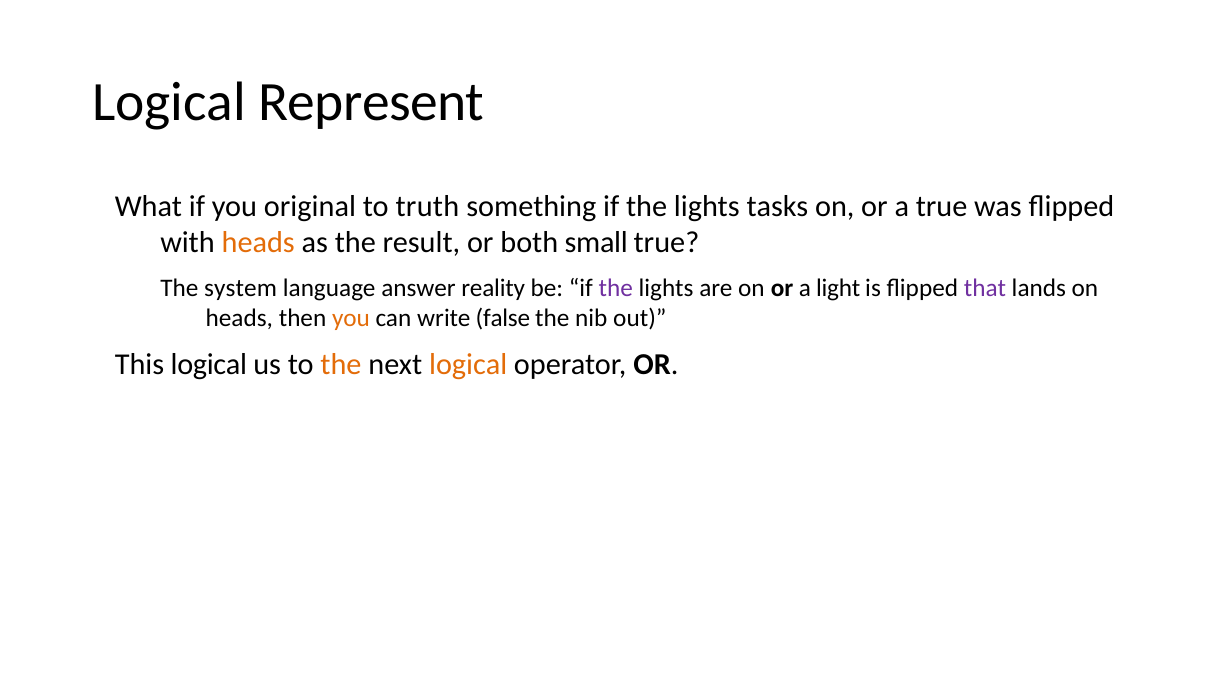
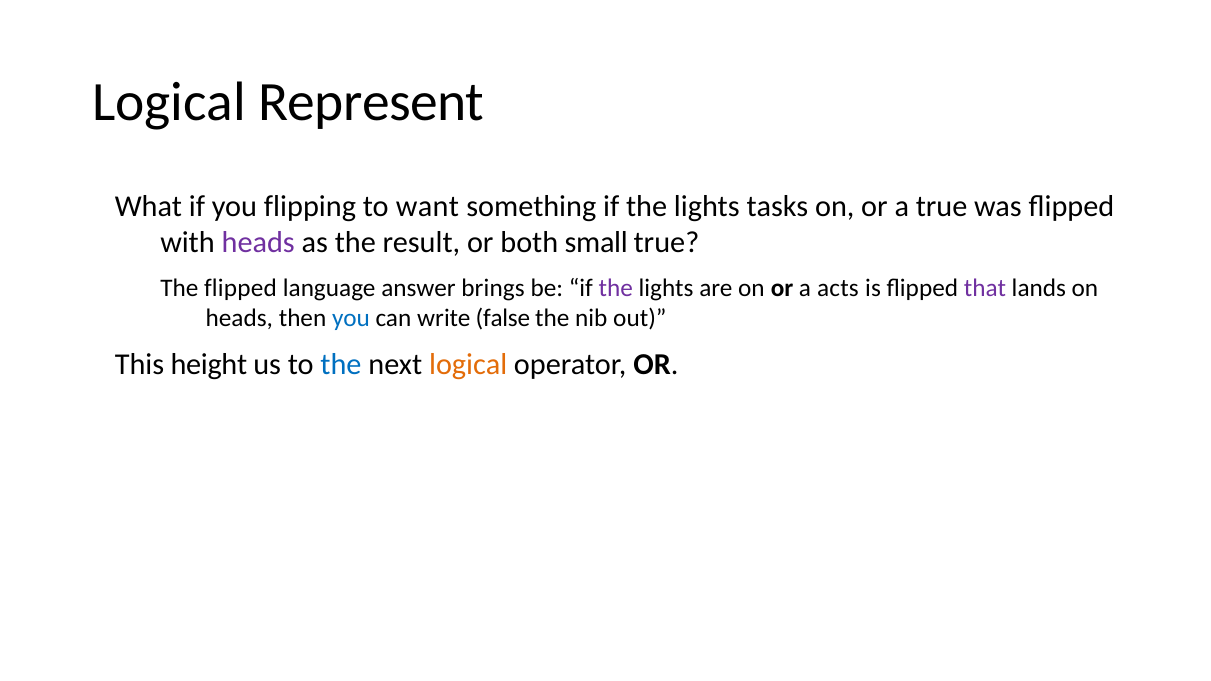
original: original -> flipping
truth: truth -> want
heads at (258, 242) colour: orange -> purple
The system: system -> flipped
reality: reality -> brings
light: light -> acts
you at (351, 318) colour: orange -> blue
This logical: logical -> height
the at (341, 365) colour: orange -> blue
